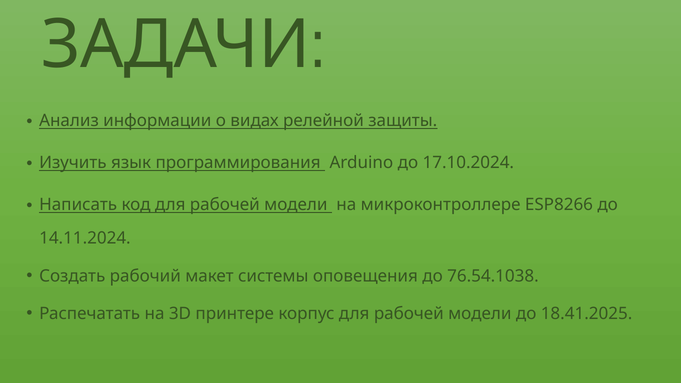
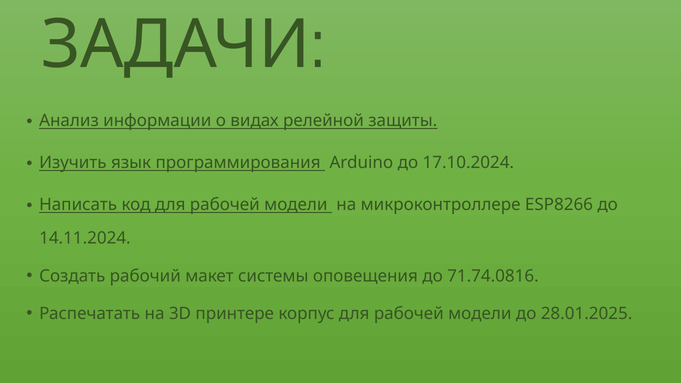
76.54.1038: 76.54.1038 -> 71.74.0816
18.41.2025: 18.41.2025 -> 28.01.2025
